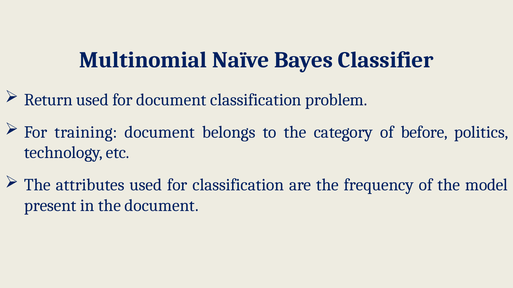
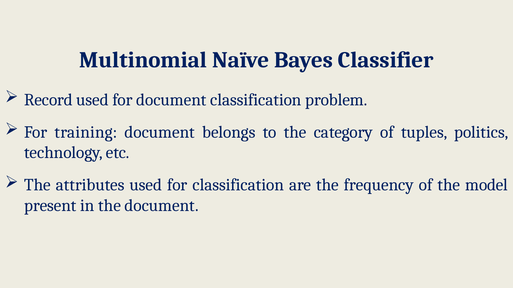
Return: Return -> Record
before: before -> tuples
